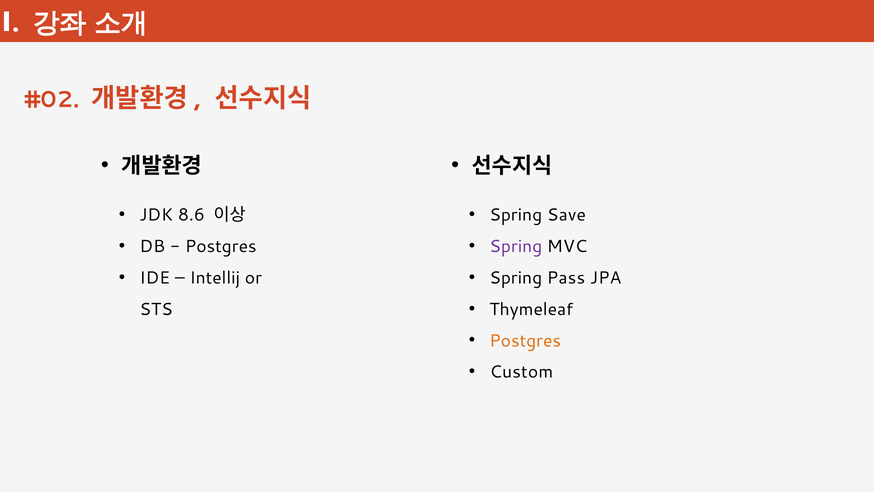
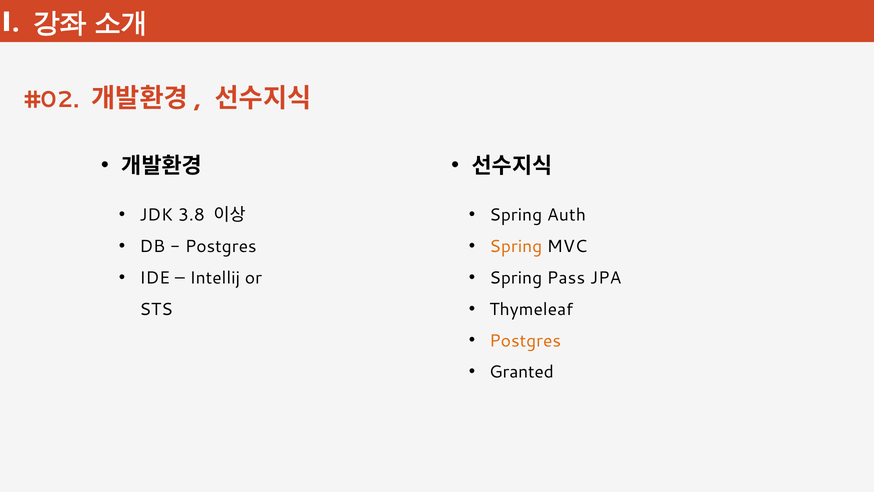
8.6: 8.6 -> 3.8
Save: Save -> Auth
Spring at (516, 246) colour: purple -> orange
Custom: Custom -> Granted
